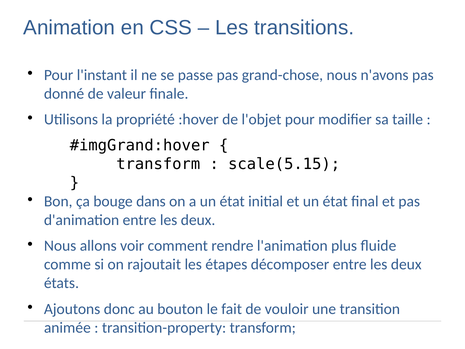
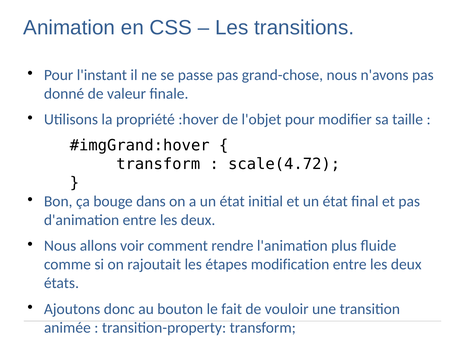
scale(5.15: scale(5.15 -> scale(4.72
décomposer: décomposer -> modification
